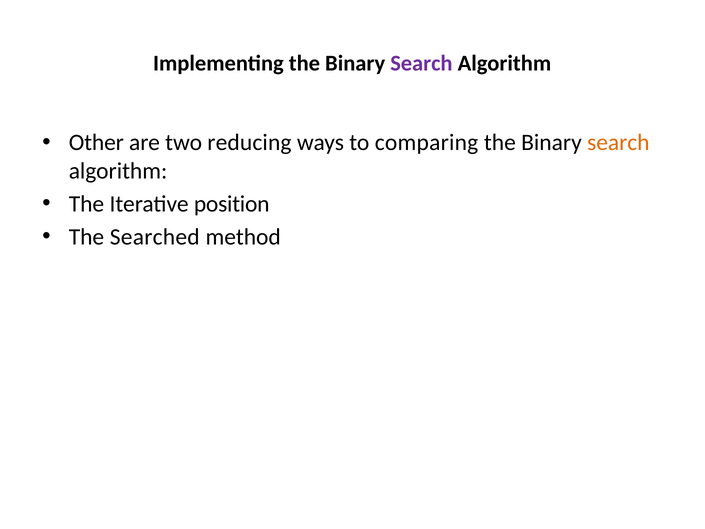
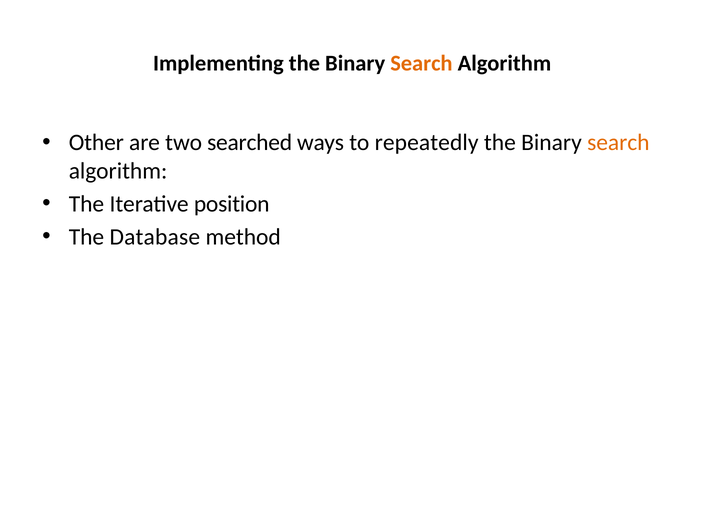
Search at (421, 63) colour: purple -> orange
reducing: reducing -> searched
comparing: comparing -> repeatedly
Searched: Searched -> Database
